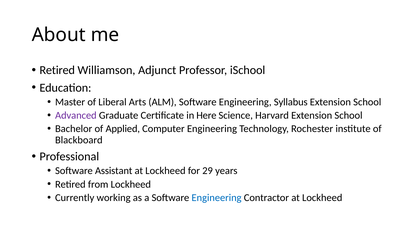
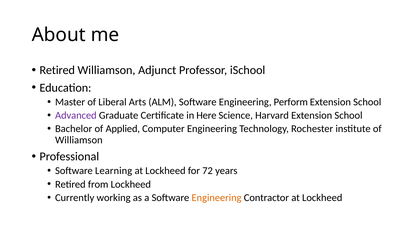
Syllabus: Syllabus -> Perform
Blackboard at (79, 140): Blackboard -> Williamson
Assistant: Assistant -> Learning
29: 29 -> 72
Engineering at (217, 198) colour: blue -> orange
